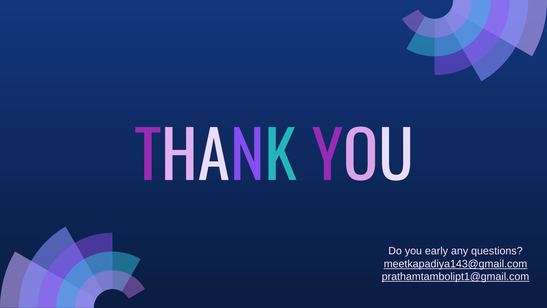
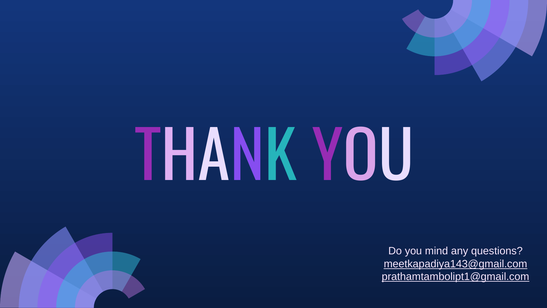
early: early -> mind
